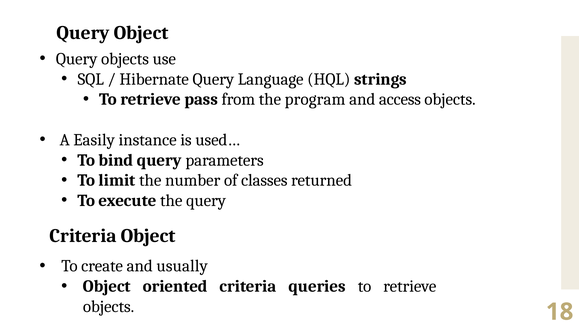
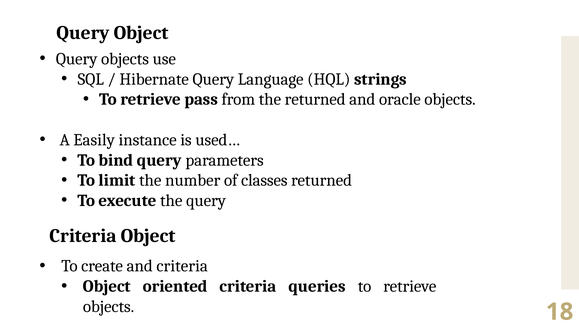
the program: program -> returned
access: access -> oracle
and usually: usually -> criteria
